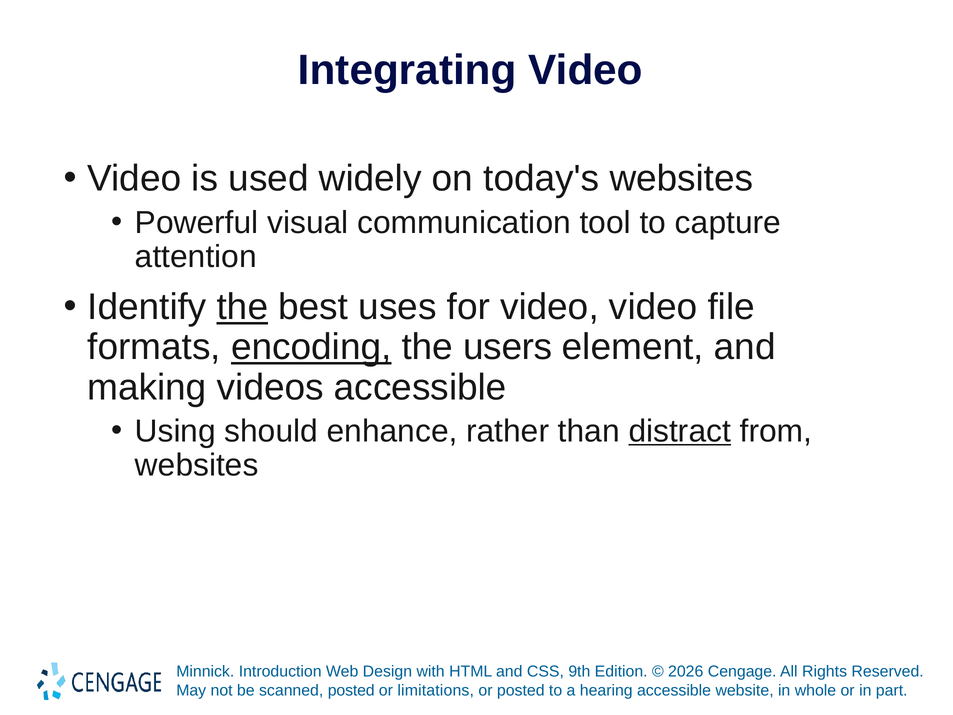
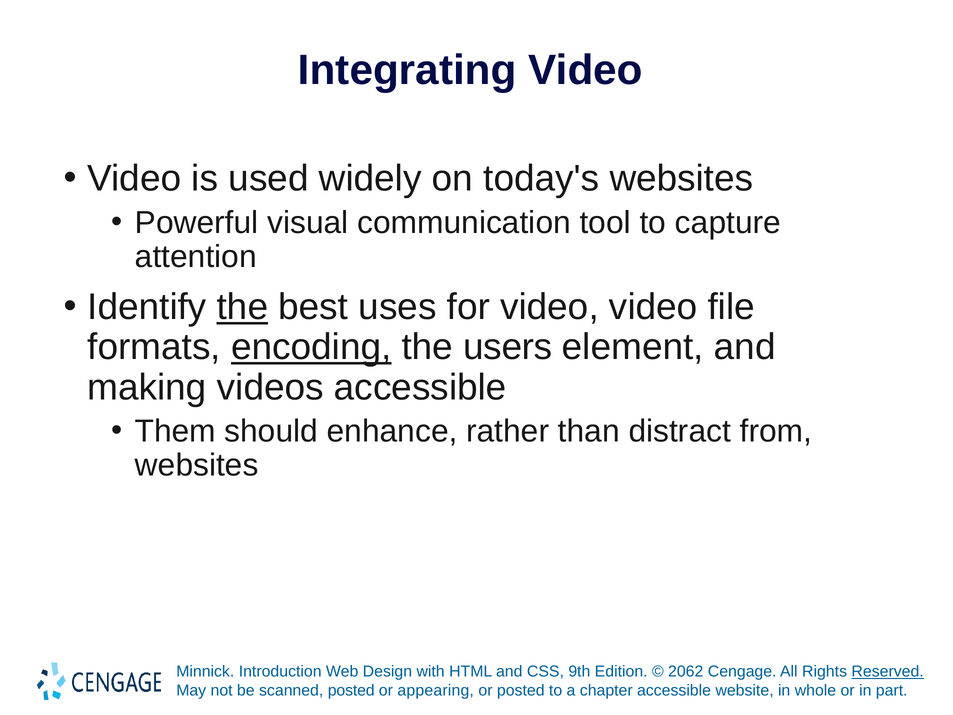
Using: Using -> Them
distract underline: present -> none
2026: 2026 -> 2062
Reserved underline: none -> present
limitations: limitations -> appearing
hearing: hearing -> chapter
